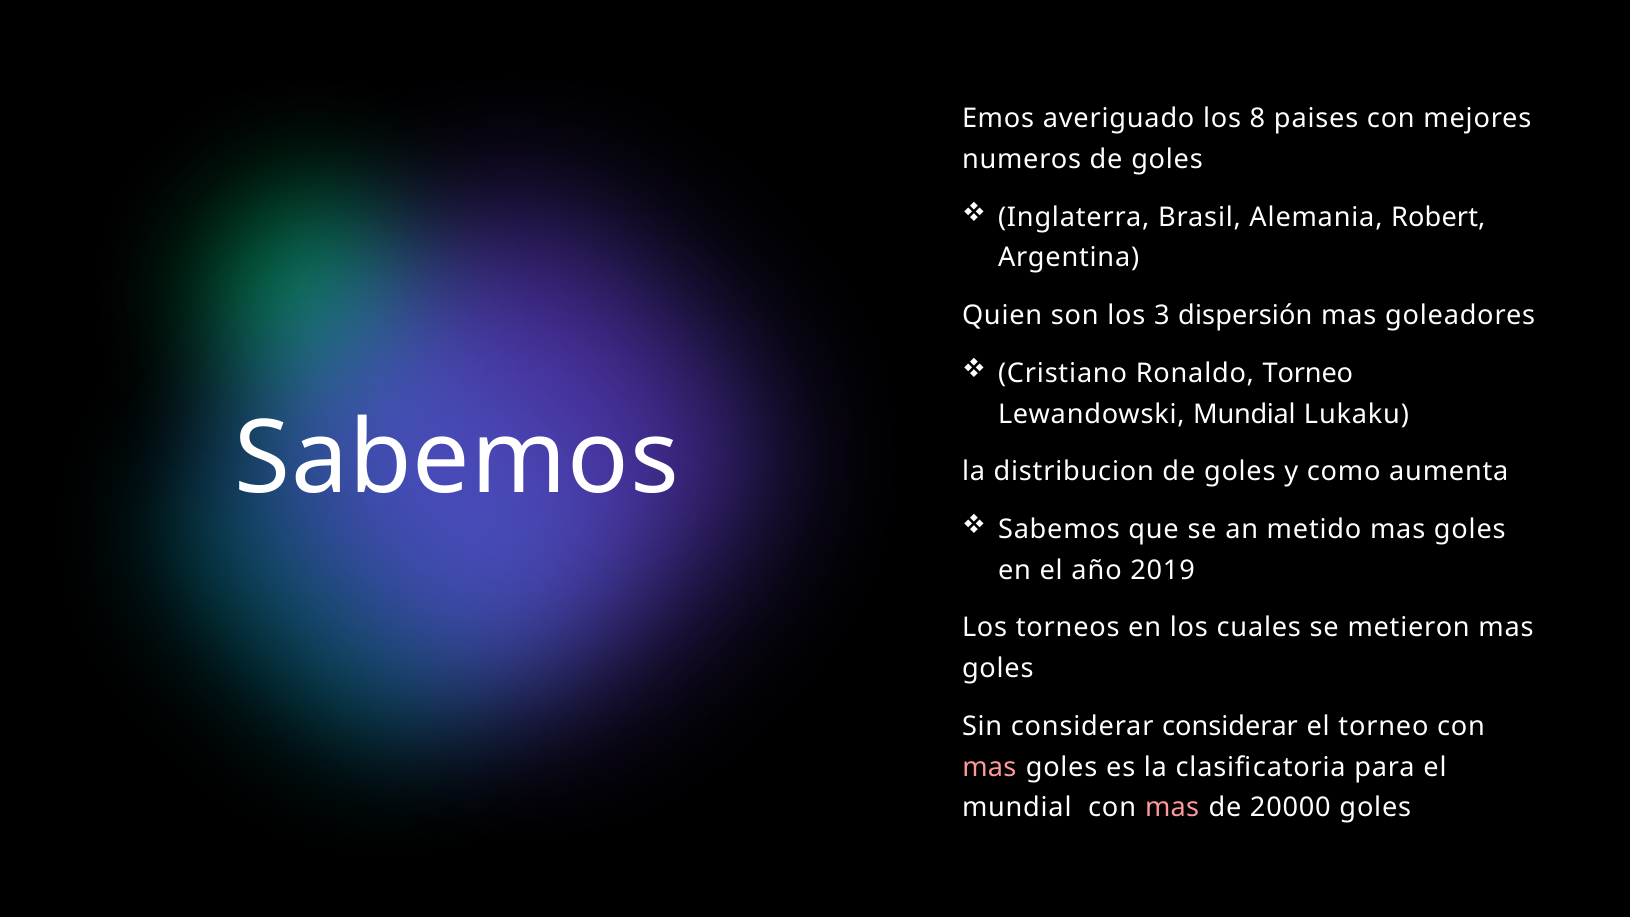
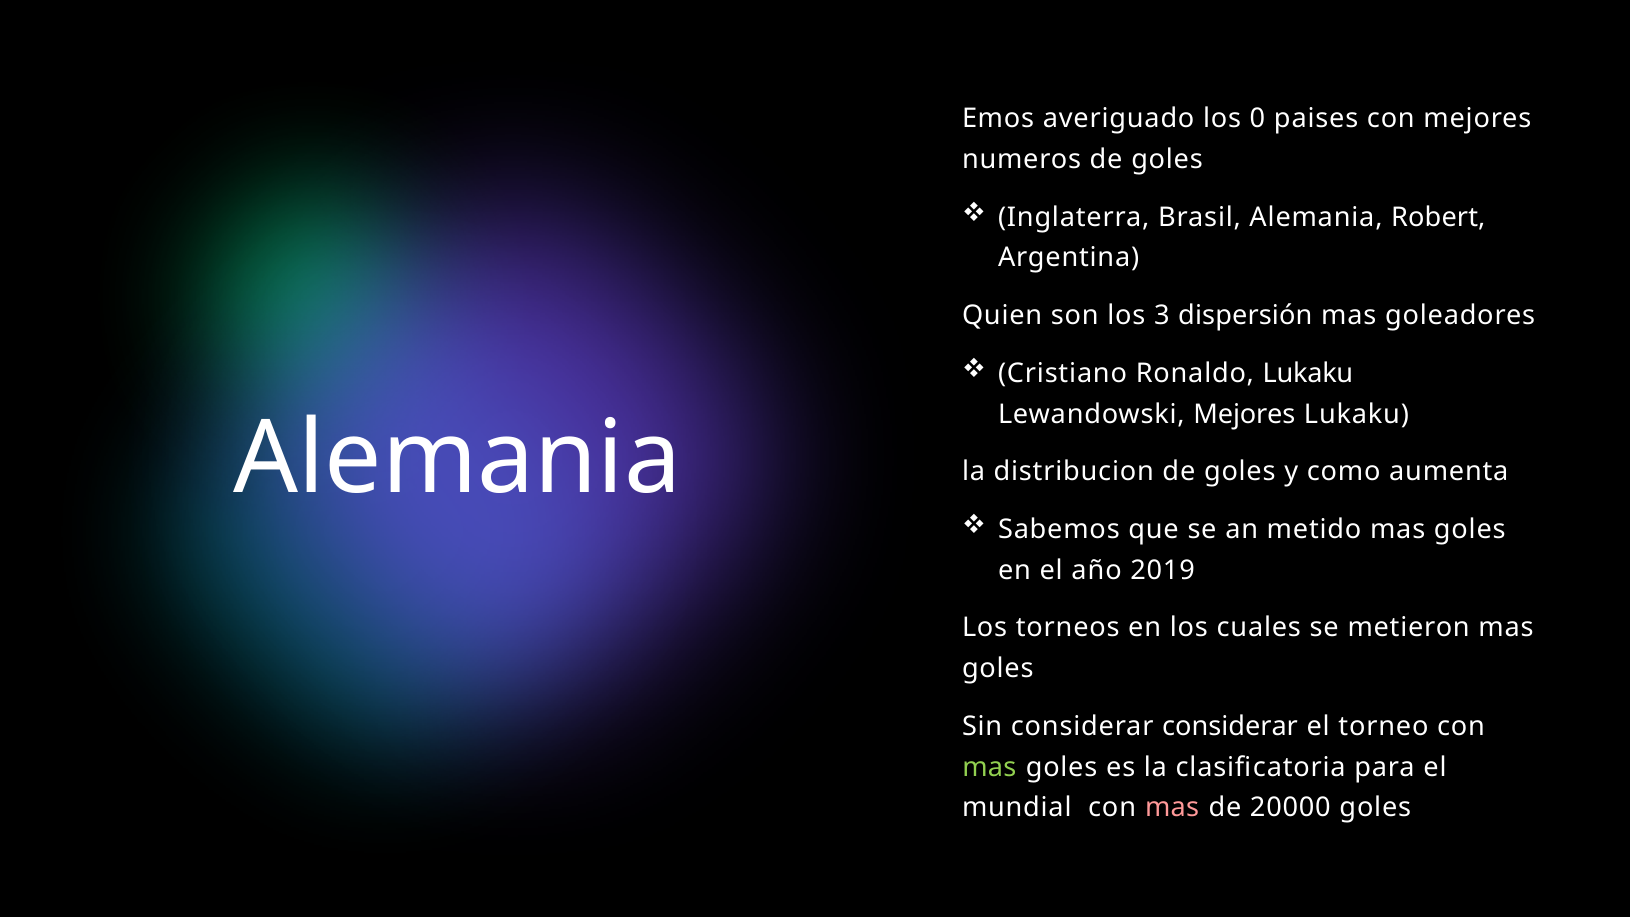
8: 8 -> 0
Ronaldo Torneo: Torneo -> Lukaku
Lewandowski Mundial: Mundial -> Mejores
Sabemos at (457, 458): Sabemos -> Alemania
mas at (989, 767) colour: pink -> light green
